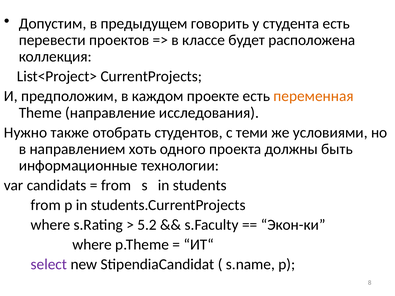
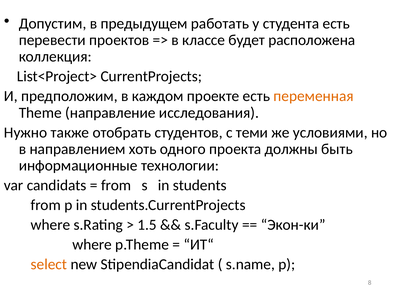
говорить: говорить -> работать
5.2: 5.2 -> 1.5
select colour: purple -> orange
